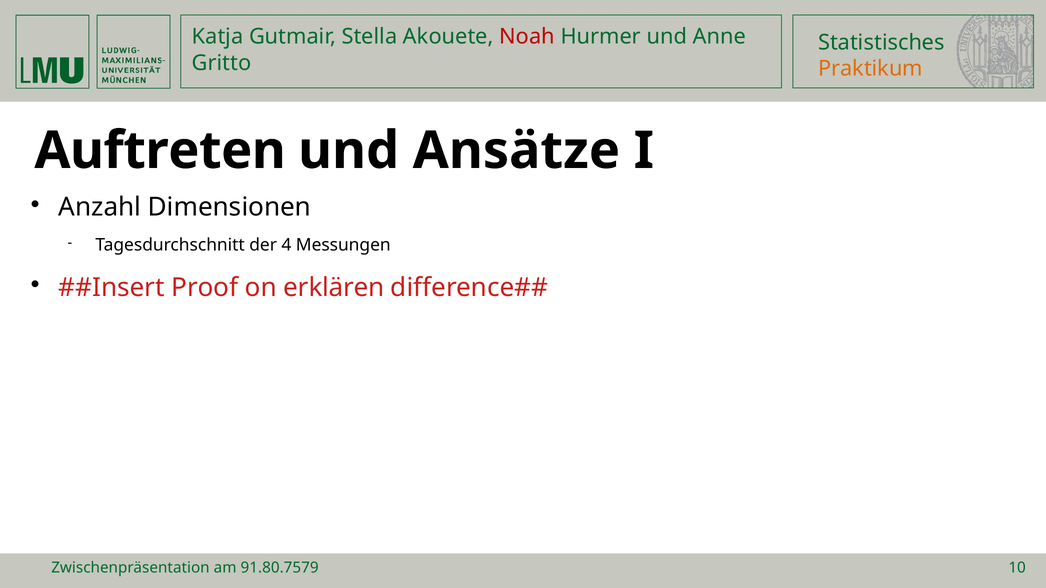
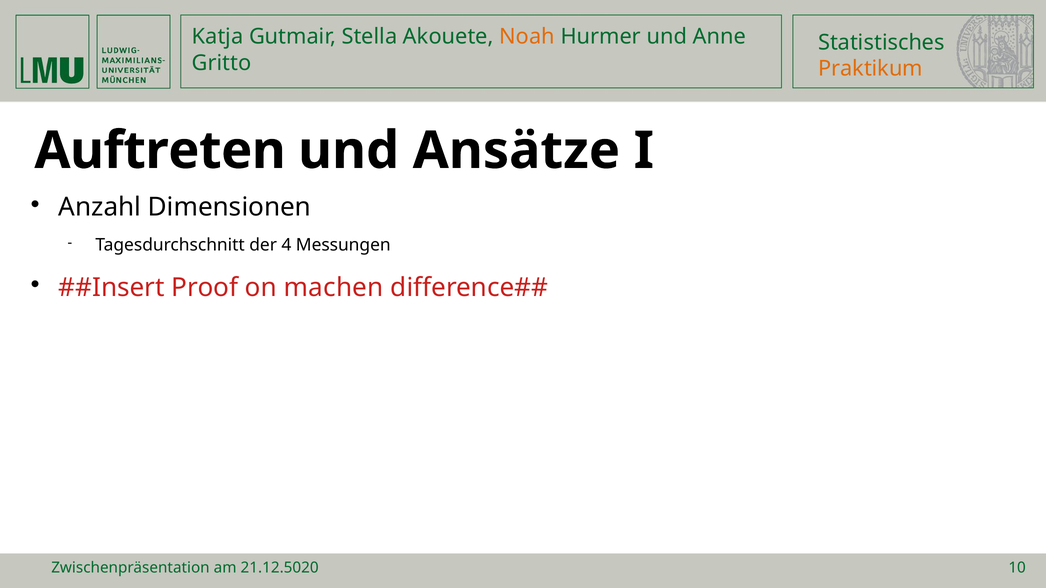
Noah colour: red -> orange
erklären: erklären -> machen
91.80.7579: 91.80.7579 -> 21.12.5020
